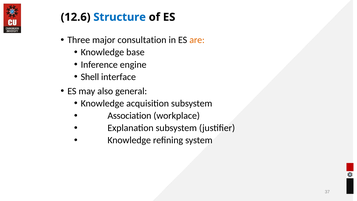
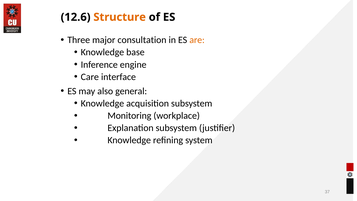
Structure colour: blue -> orange
Shell: Shell -> Care
Association: Association -> Monitoring
